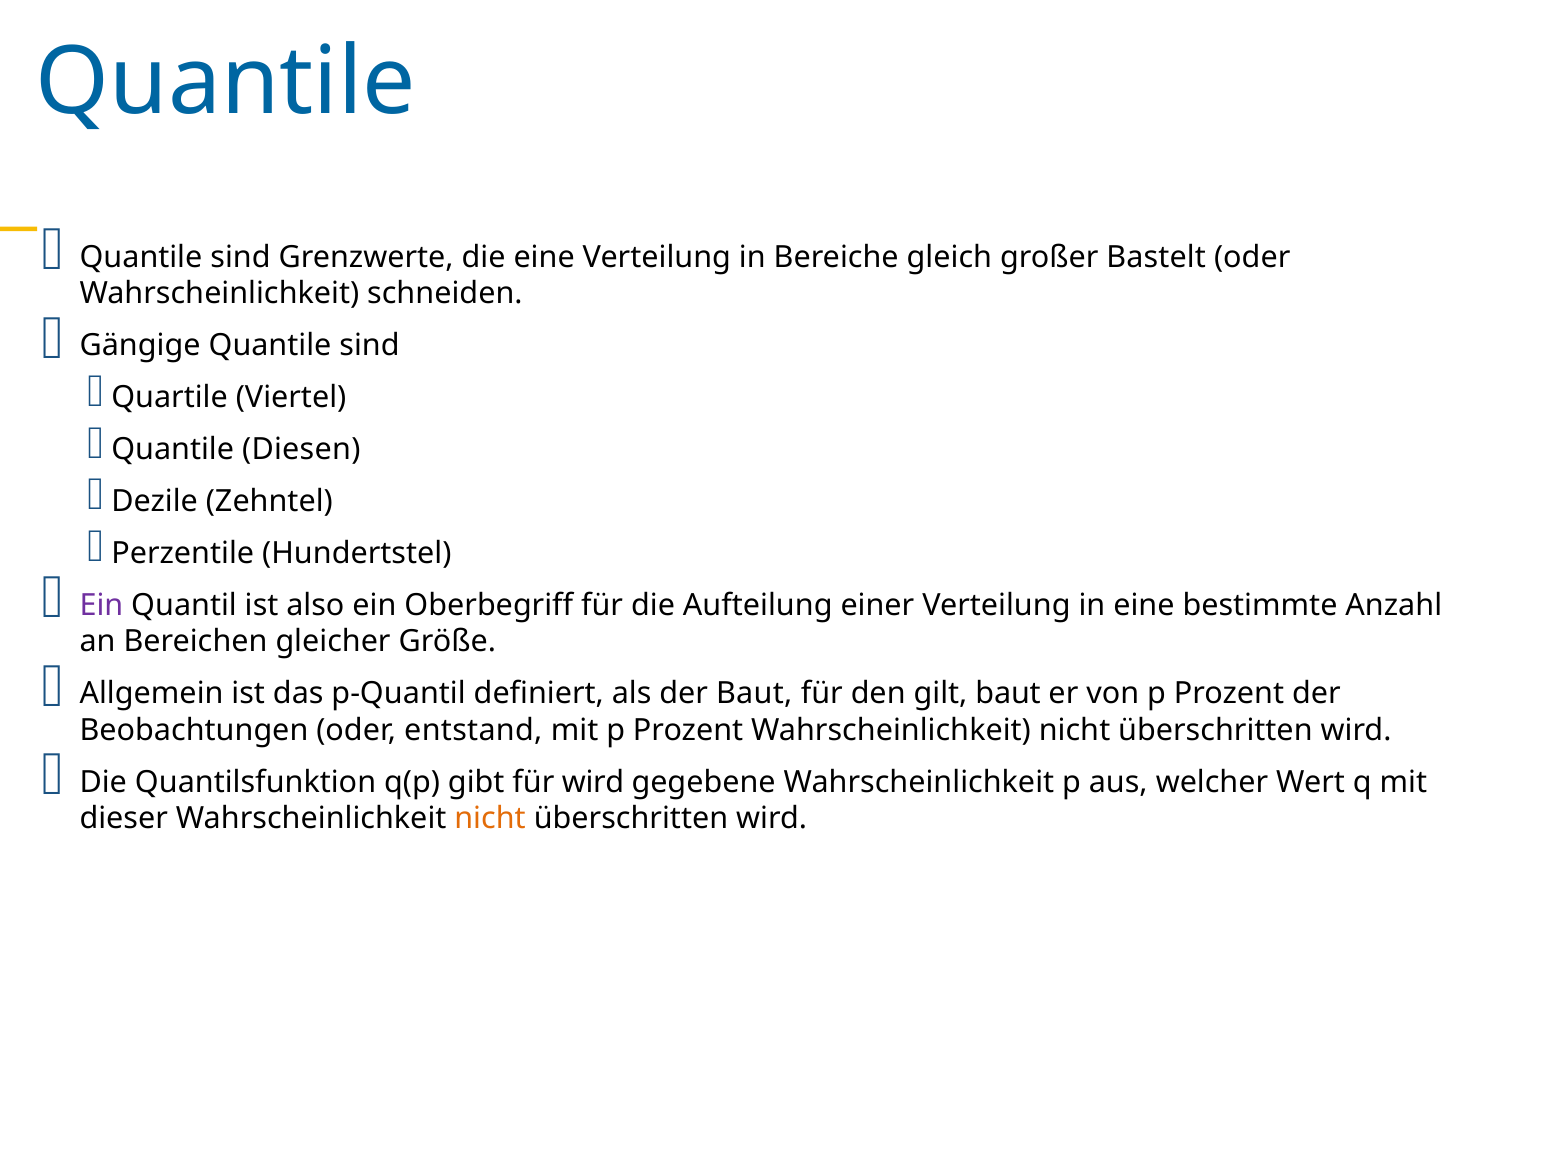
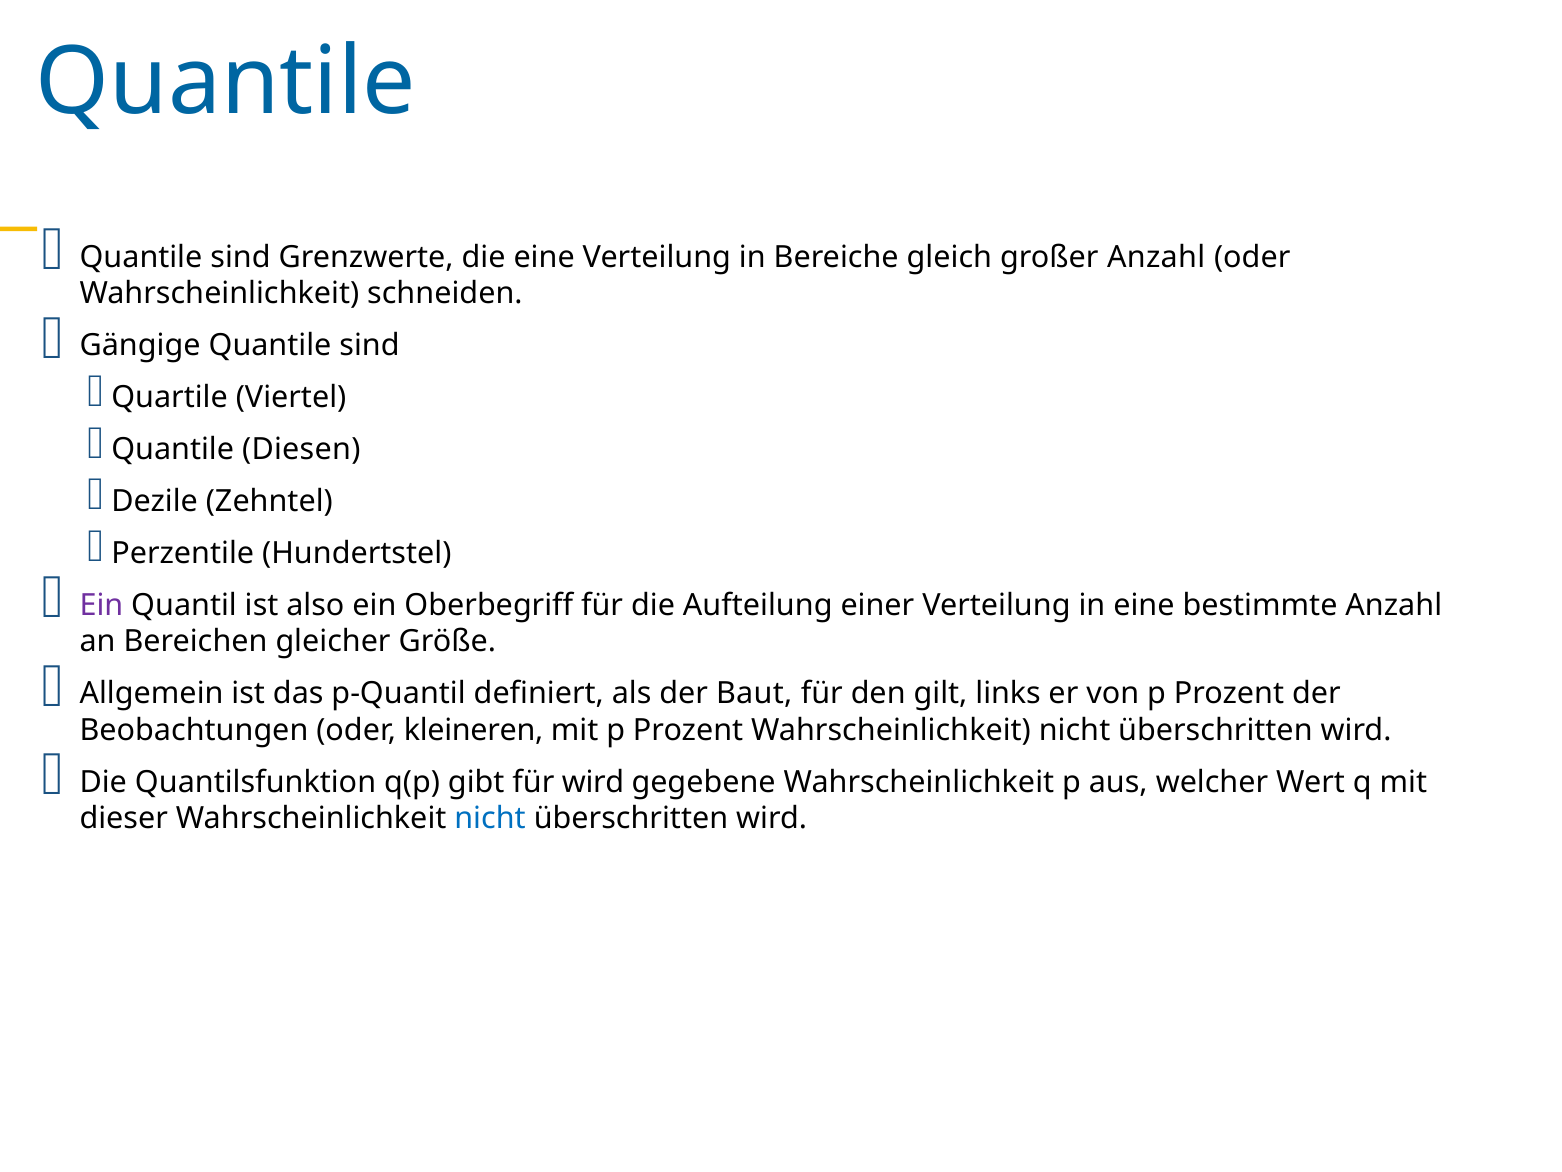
großer Bastelt: Bastelt -> Anzahl
gilt baut: baut -> links
entstand: entstand -> kleineren
nicht at (490, 818) colour: orange -> blue
